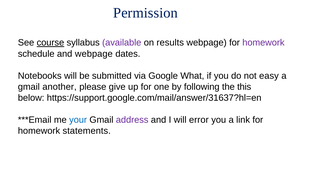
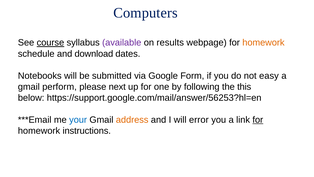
Permission: Permission -> Computers
homework at (263, 43) colour: purple -> orange
and webpage: webpage -> download
What: What -> Form
another: another -> perform
give: give -> next
https://support.google.com/mail/answer/31637?hl=en: https://support.google.com/mail/answer/31637?hl=en -> https://support.google.com/mail/answer/56253?hl=en
address colour: purple -> orange
for at (258, 120) underline: none -> present
statements: statements -> instructions
